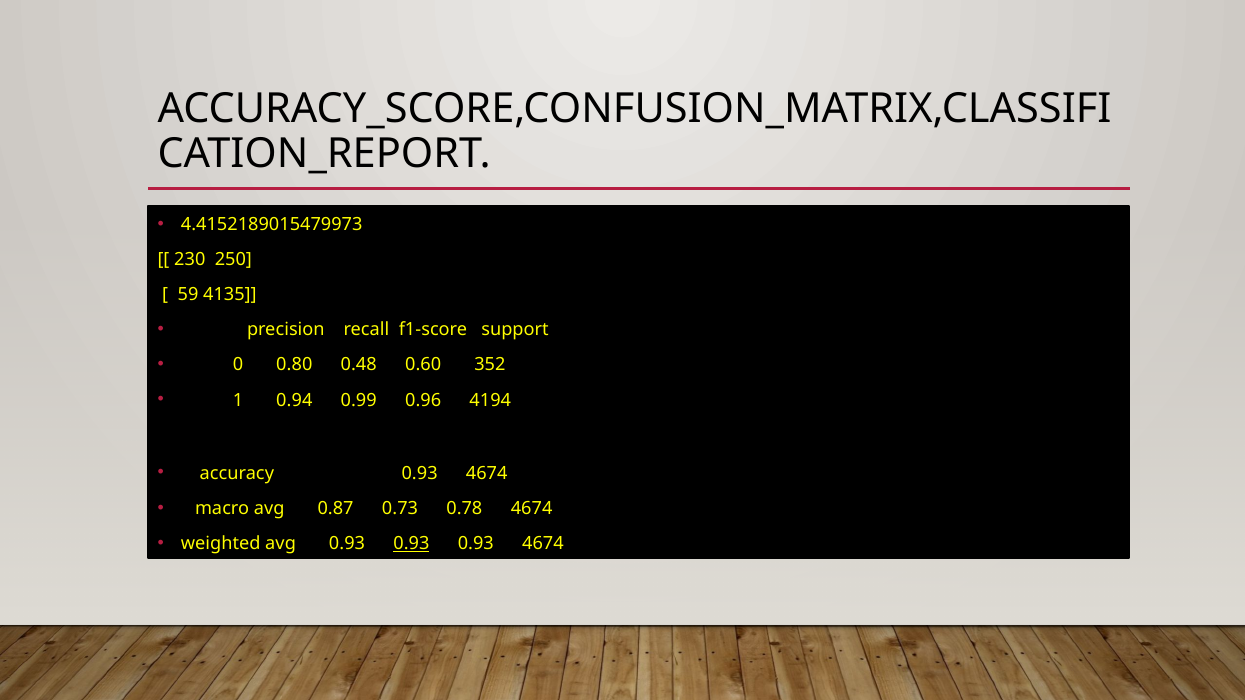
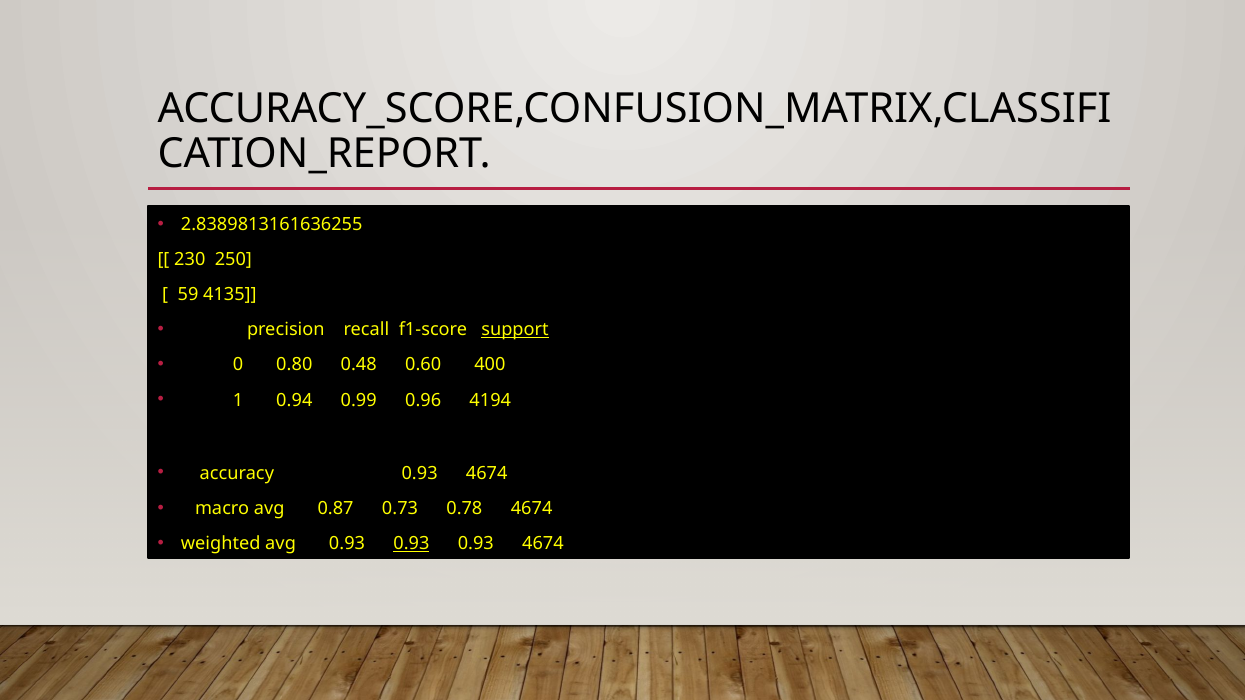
4.4152189015479973: 4.4152189015479973 -> 2.8389813161636255
support underline: none -> present
352: 352 -> 400
